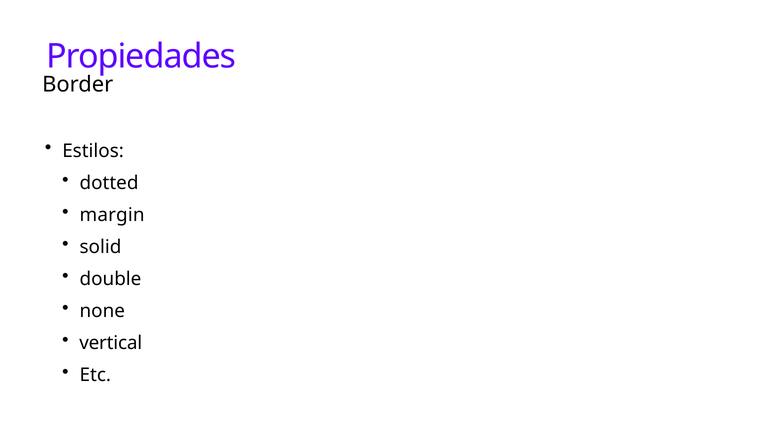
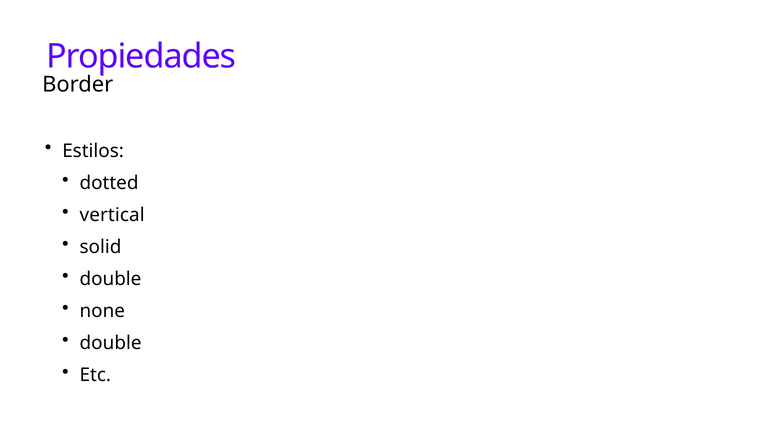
margin: margin -> vertical
vertical at (111, 343): vertical -> double
